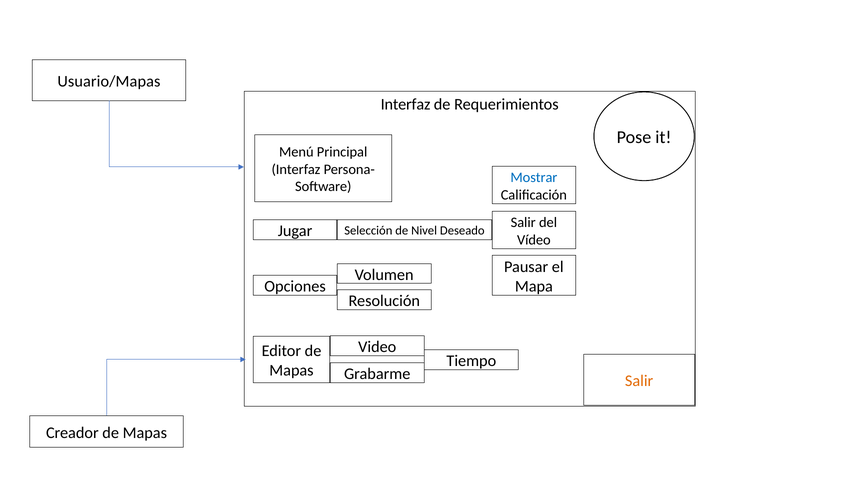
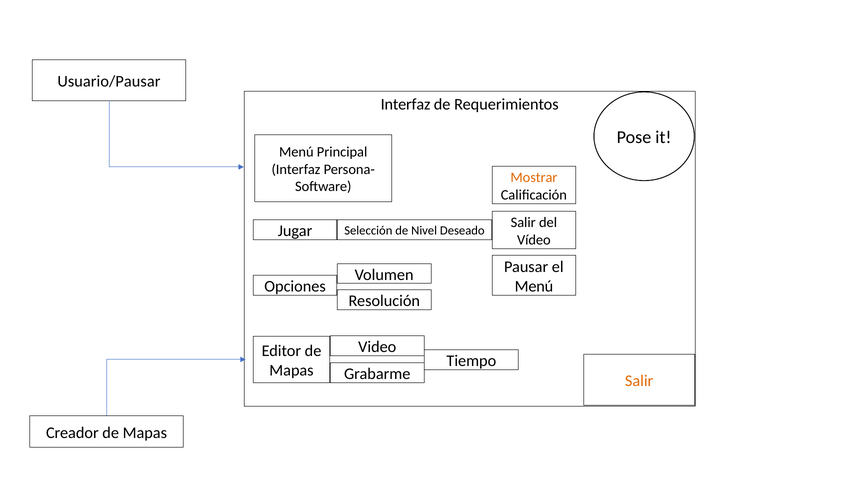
Usuario/Mapas: Usuario/Mapas -> Usuario/Pausar
Mostrar colour: blue -> orange
Mapa at (534, 286): Mapa -> Menú
